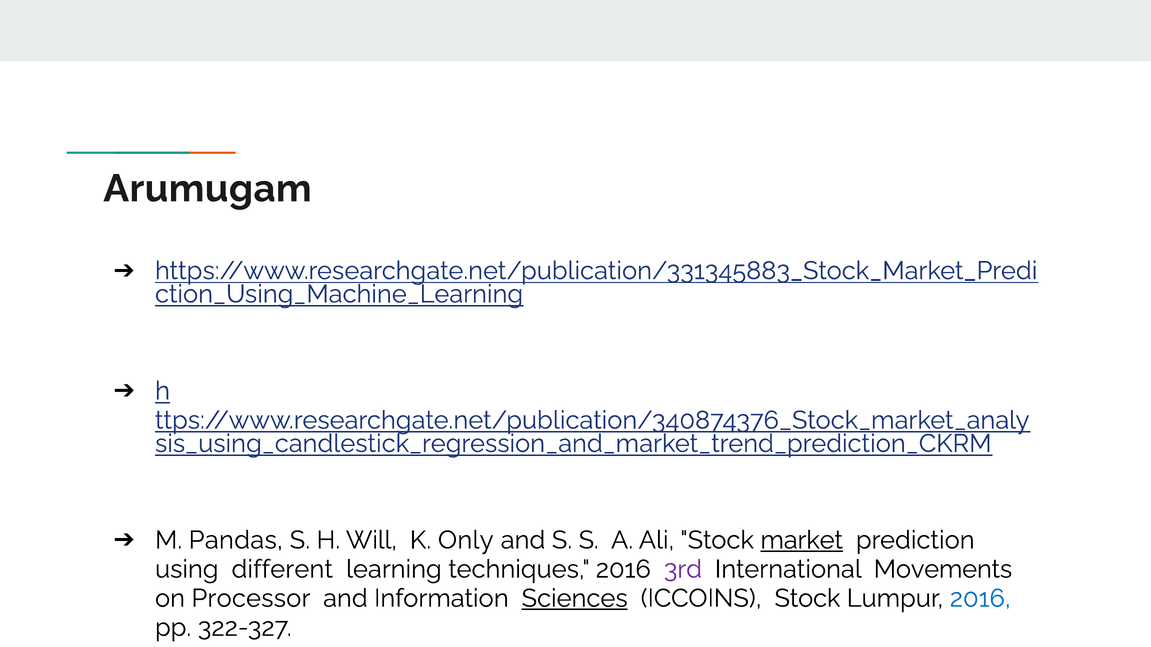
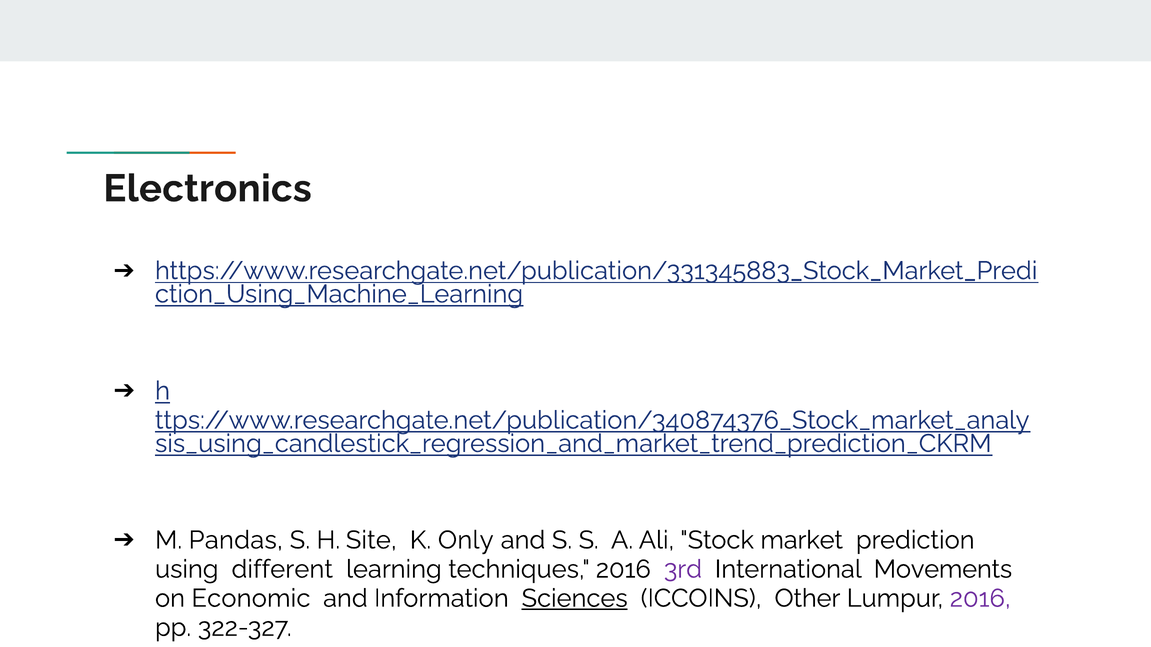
Arumugam: Arumugam -> Electronics
Will: Will -> Site
market underline: present -> none
Processor: Processor -> Economic
ICCOINS Stock: Stock -> Other
2016 at (980, 599) colour: blue -> purple
